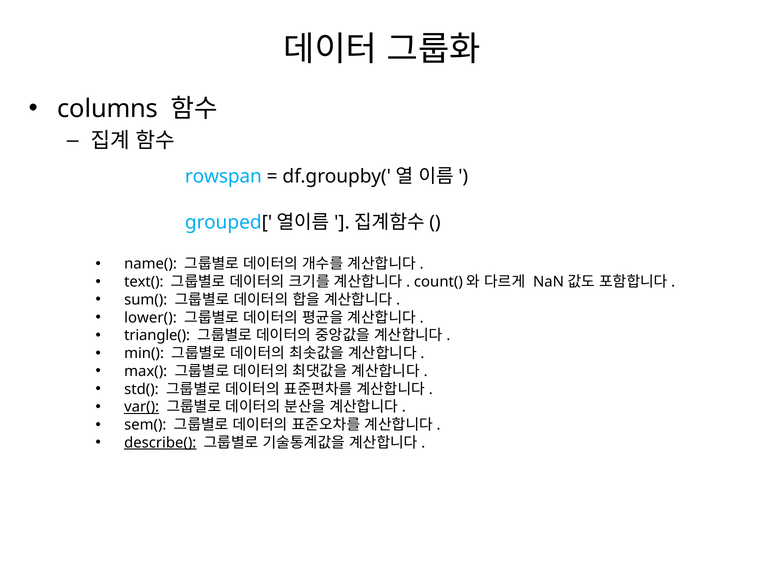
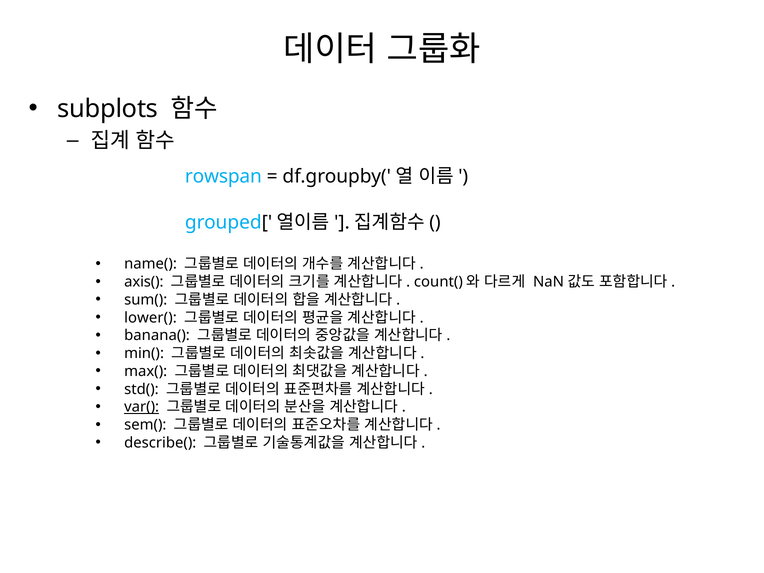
columns: columns -> subplots
text(: text( -> axis(
triangle(: triangle( -> banana(
describe( underline: present -> none
